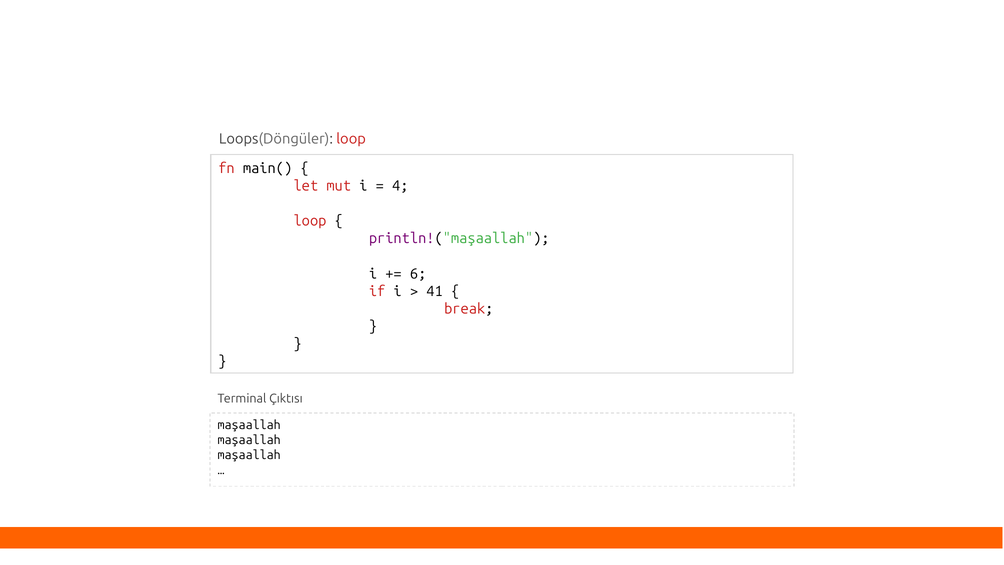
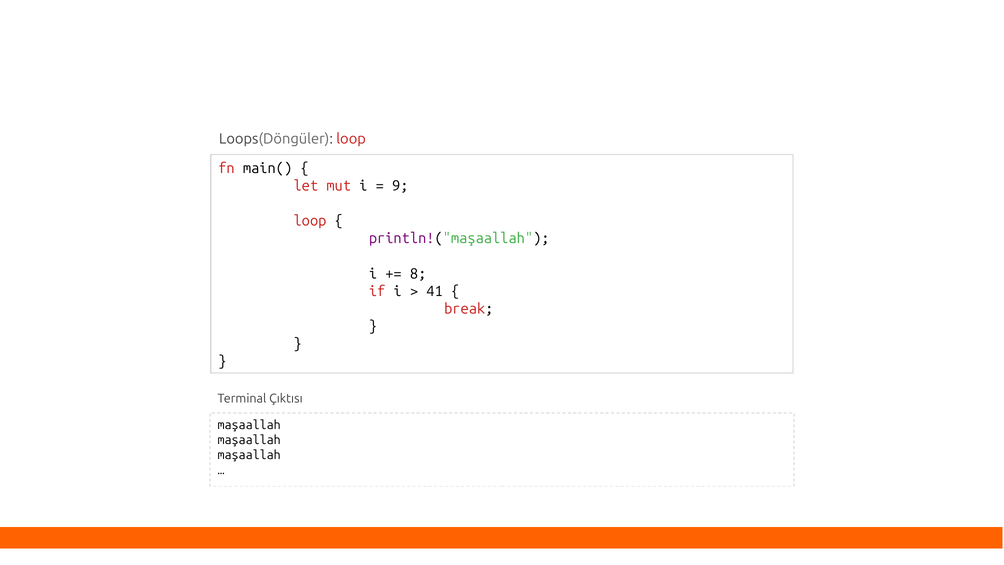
4: 4 -> 9
6: 6 -> 8
